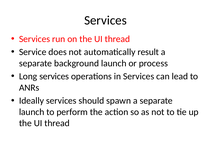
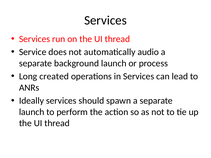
result: result -> audio
Long services: services -> created
